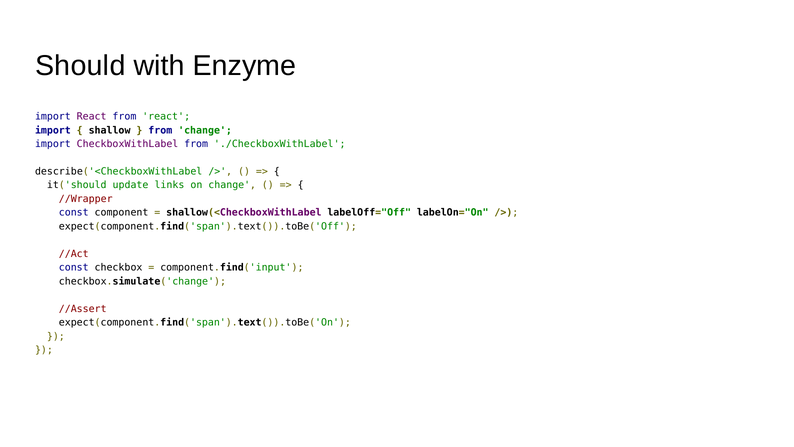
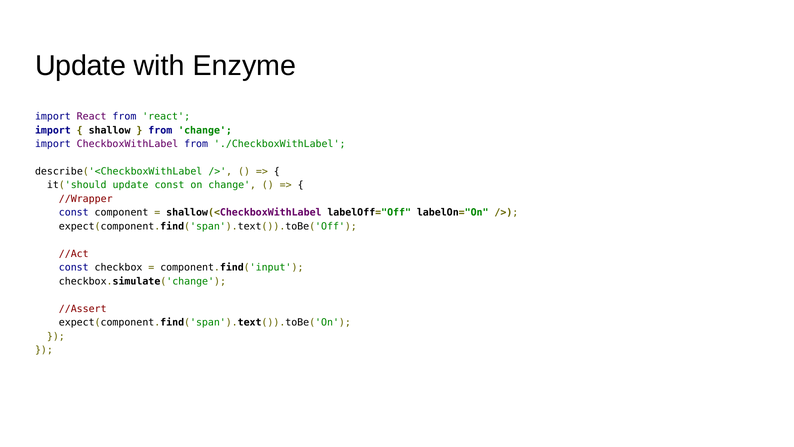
Should at (80, 66): Should -> Update
update links: links -> const
